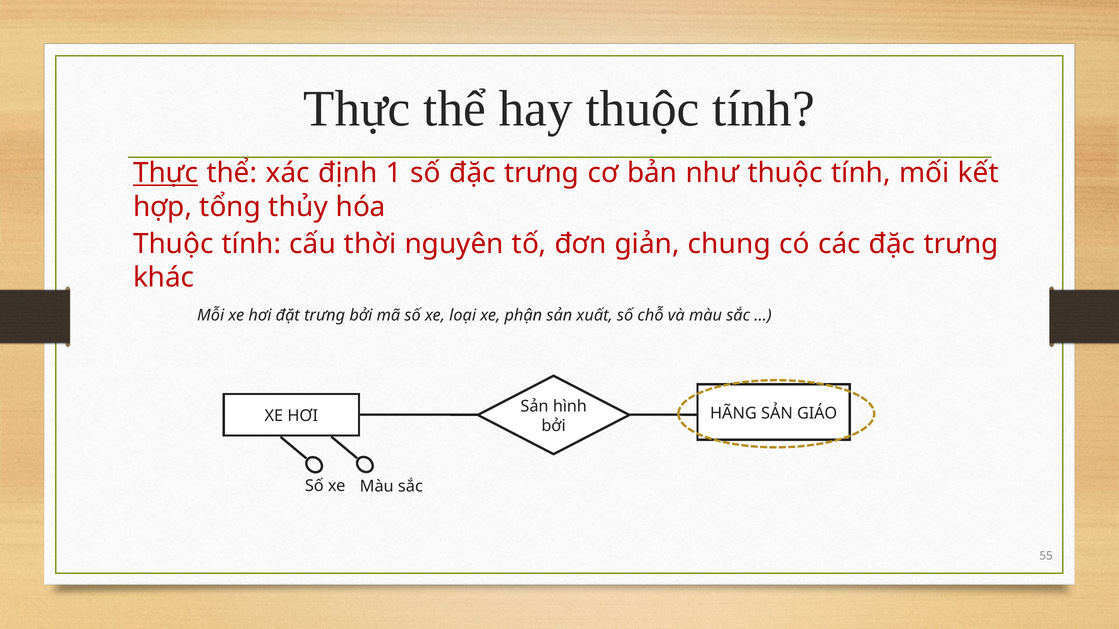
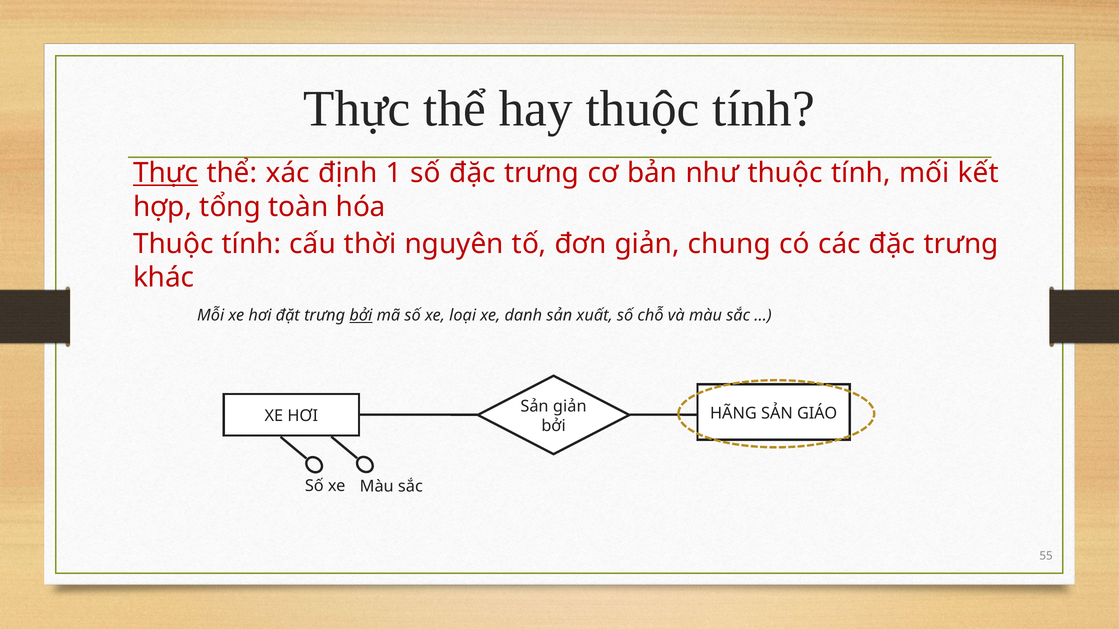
thủy: thủy -> toàn
bởi at (361, 316) underline: none -> present
phận: phận -> danh
Sản hình: hình -> giản
